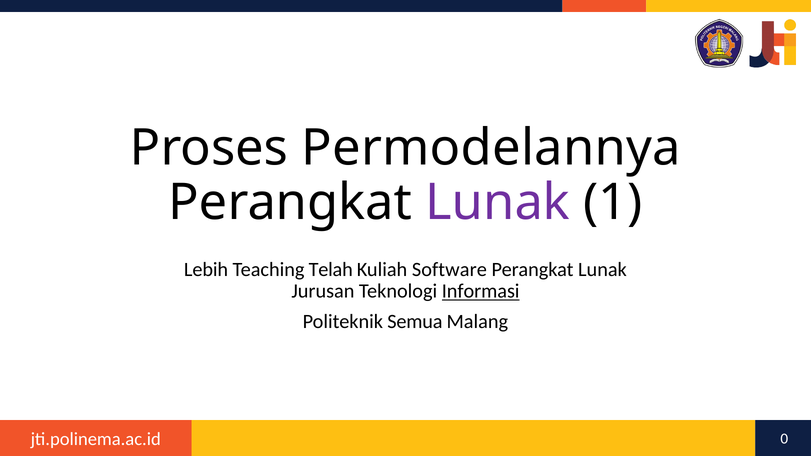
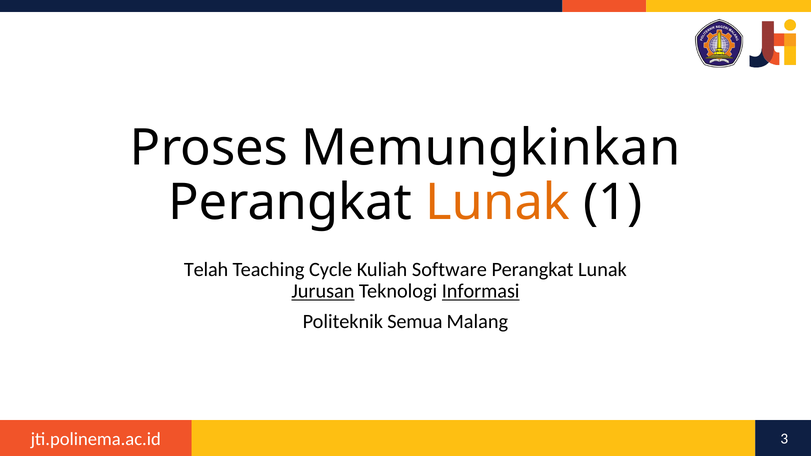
Permodelannya: Permodelannya -> Memungkinkan
Lunak at (498, 203) colour: purple -> orange
Lebih: Lebih -> Telah
Telah: Telah -> Cycle
Jurusan underline: none -> present
0: 0 -> 3
